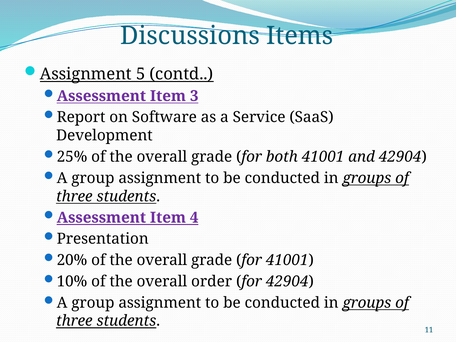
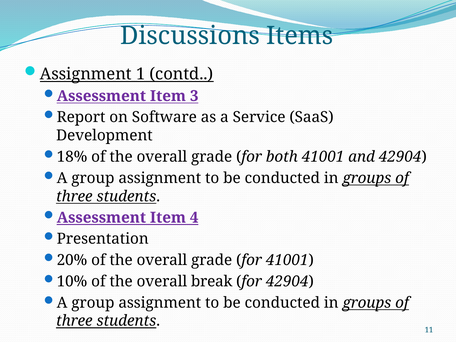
5: 5 -> 1
25%: 25% -> 18%
order: order -> break
